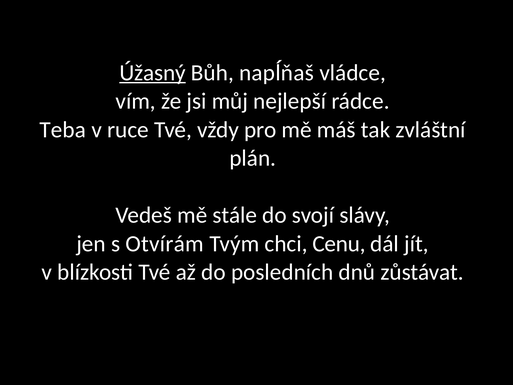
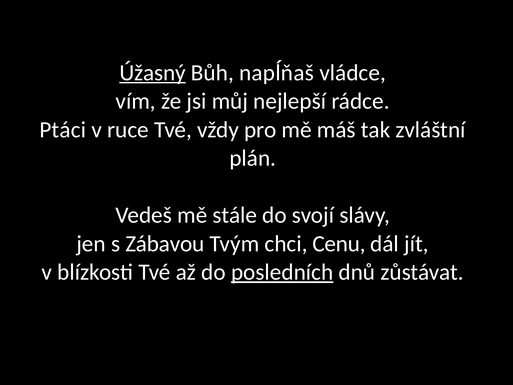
Teba: Teba -> Ptáci
Otvírám: Otvírám -> Zábavou
posledních underline: none -> present
